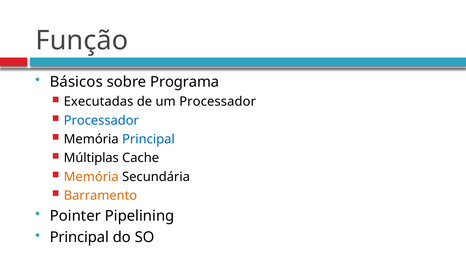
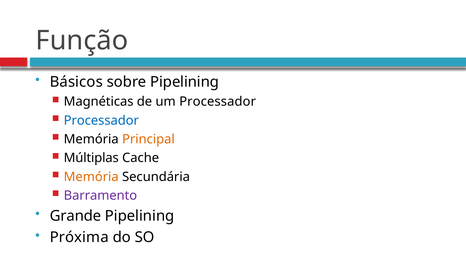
sobre Programa: Programa -> Pipelining
Executadas: Executadas -> Magnéticas
Principal at (148, 139) colour: blue -> orange
Barramento colour: orange -> purple
Pointer: Pointer -> Grande
Principal at (79, 237): Principal -> Próxima
